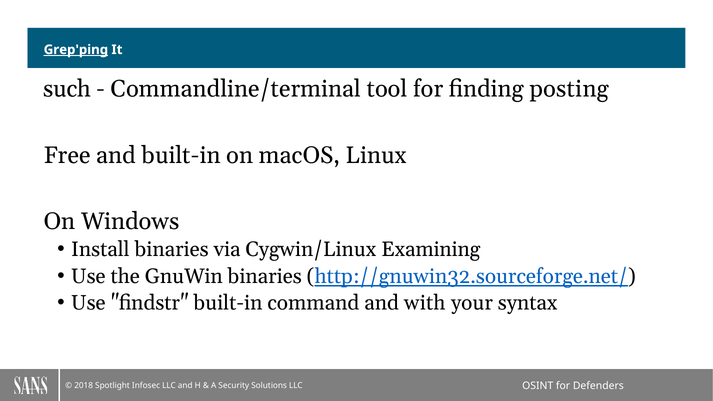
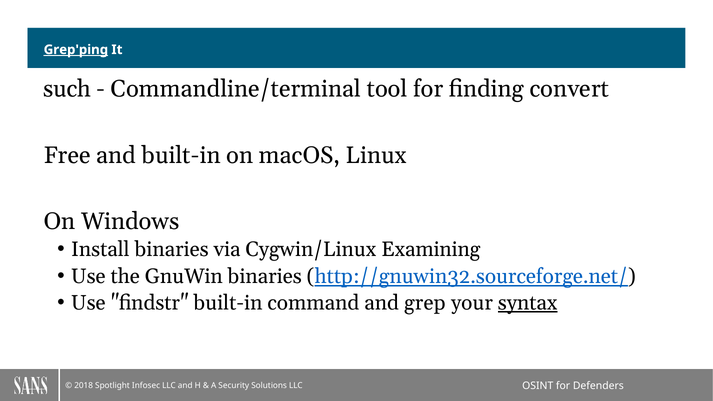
posting: posting -> convert
with: with -> grep
syntax underline: none -> present
